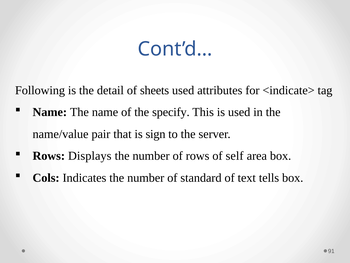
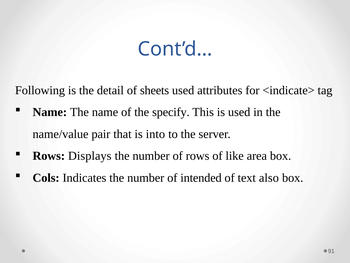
sign: sign -> into
self: self -> like
standard: standard -> intended
tells: tells -> also
